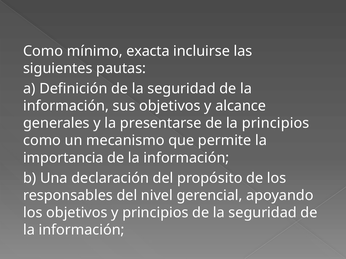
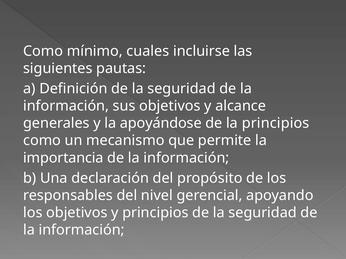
exacta: exacta -> cuales
presentarse: presentarse -> apoyándose
